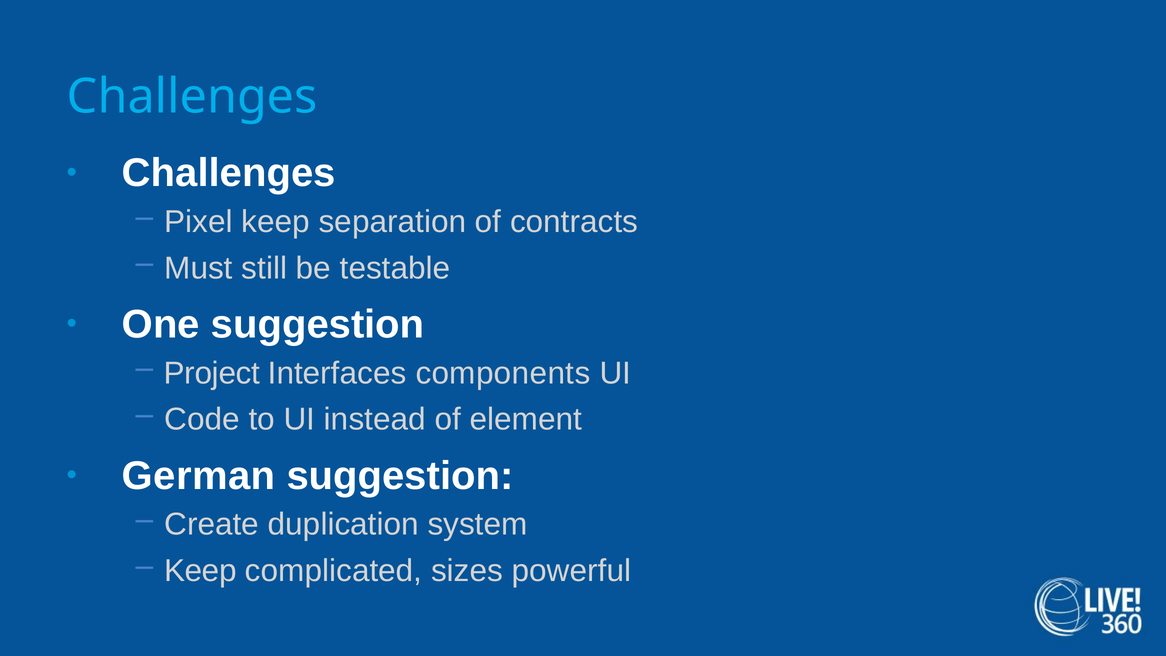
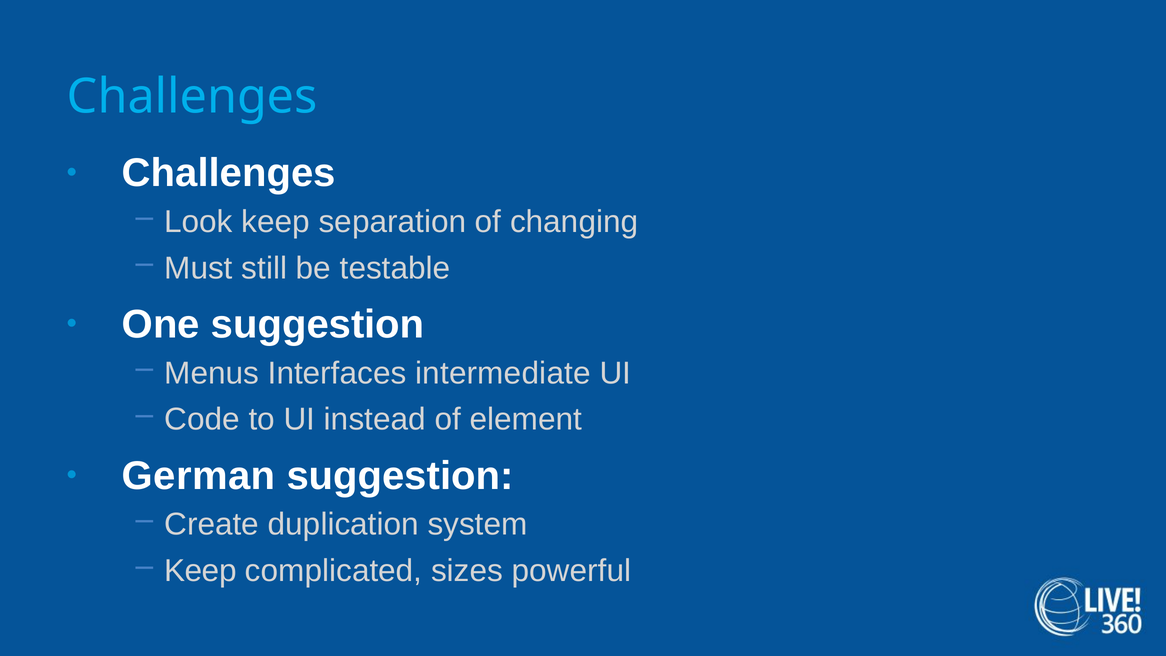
Pixel: Pixel -> Look
contracts: contracts -> changing
Project: Project -> Menus
components: components -> intermediate
